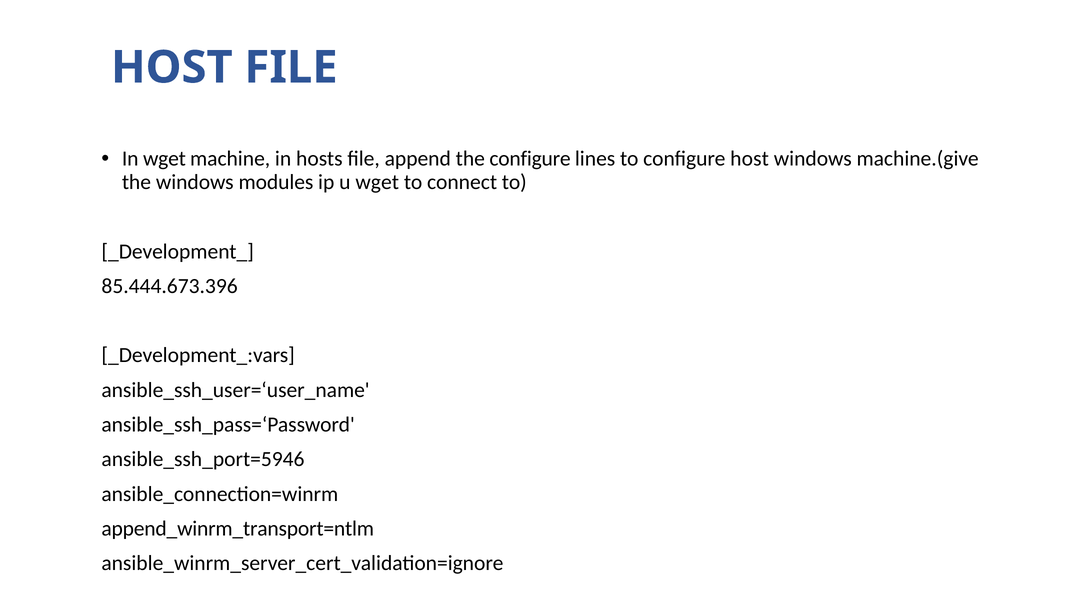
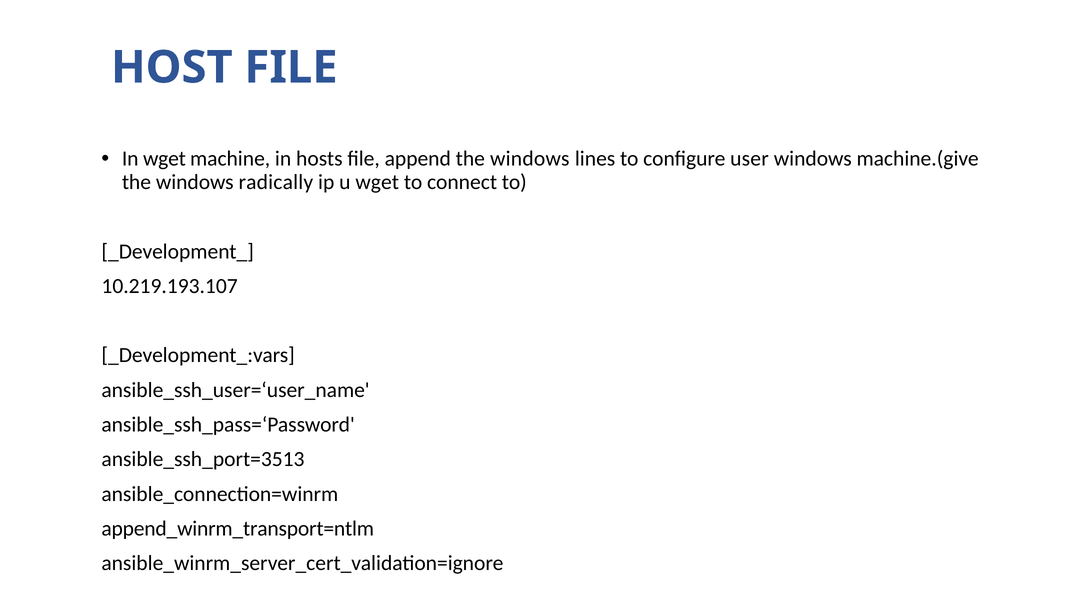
append the configure: configure -> windows
configure host: host -> user
modules: modules -> radically
85.444.673.396: 85.444.673.396 -> 10.219.193.107
ansible_ssh_port=5946: ansible_ssh_port=5946 -> ansible_ssh_port=3513
